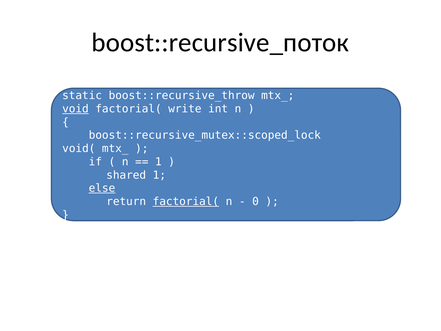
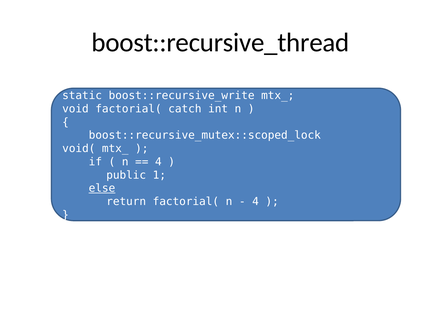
boost::recursive_поток: boost::recursive_поток -> boost::recursive_thread
boost::recursive_throw: boost::recursive_throw -> boost::recursive_write
void underline: present -> none
write: write -> catch
1 at (158, 162): 1 -> 4
shared: shared -> public
factorial( at (186, 201) underline: present -> none
0 at (256, 201): 0 -> 4
